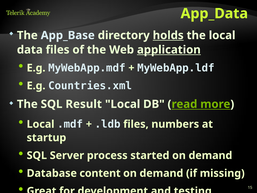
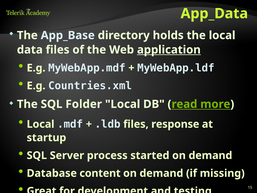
holds underline: present -> none
Result: Result -> Folder
numbers: numbers -> response
